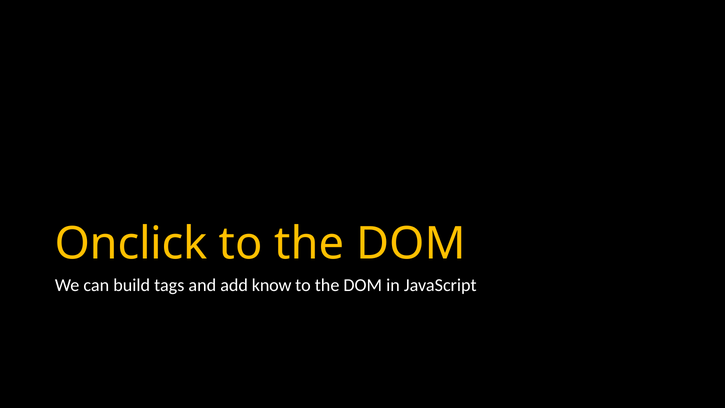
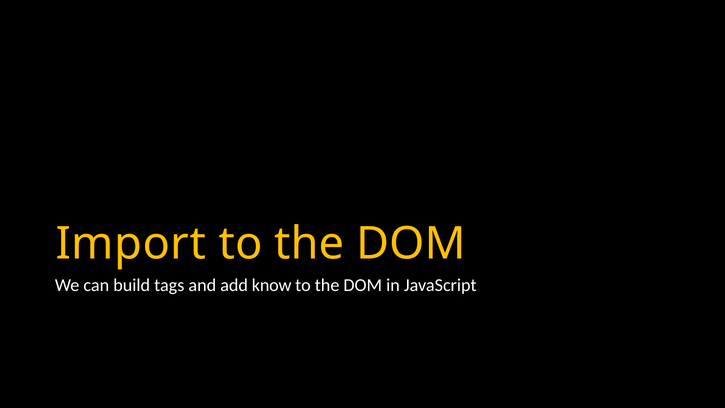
Onclick: Onclick -> Import
